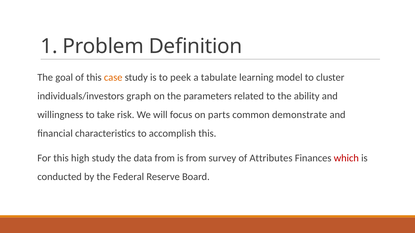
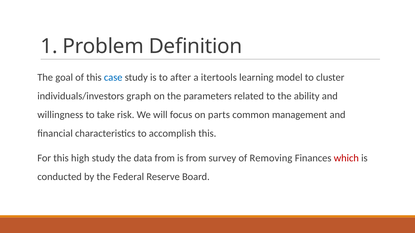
case colour: orange -> blue
peek: peek -> after
tabulate: tabulate -> itertools
demonstrate: demonstrate -> management
Attributes: Attributes -> Removing
